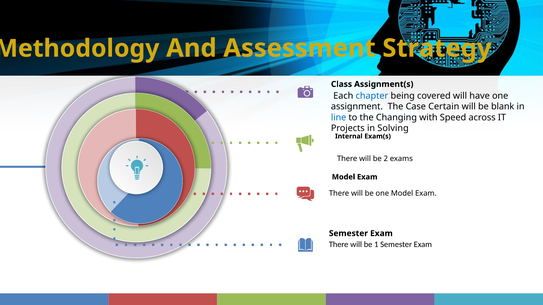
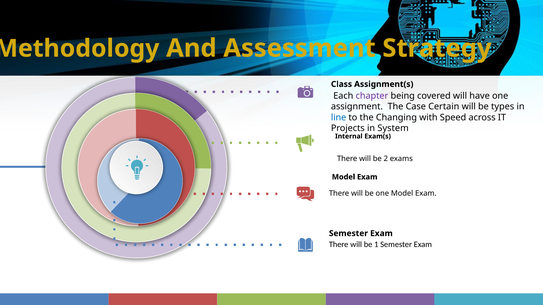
chapter colour: blue -> purple
blank: blank -> types
Solving: Solving -> System
